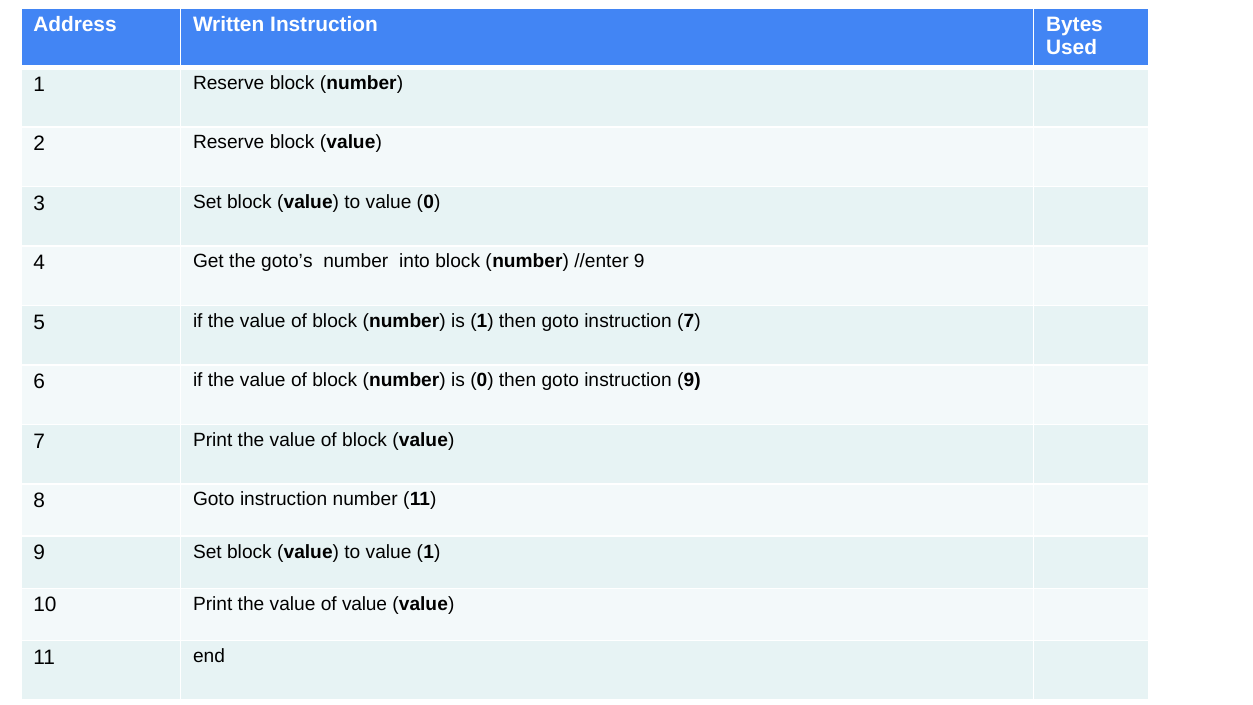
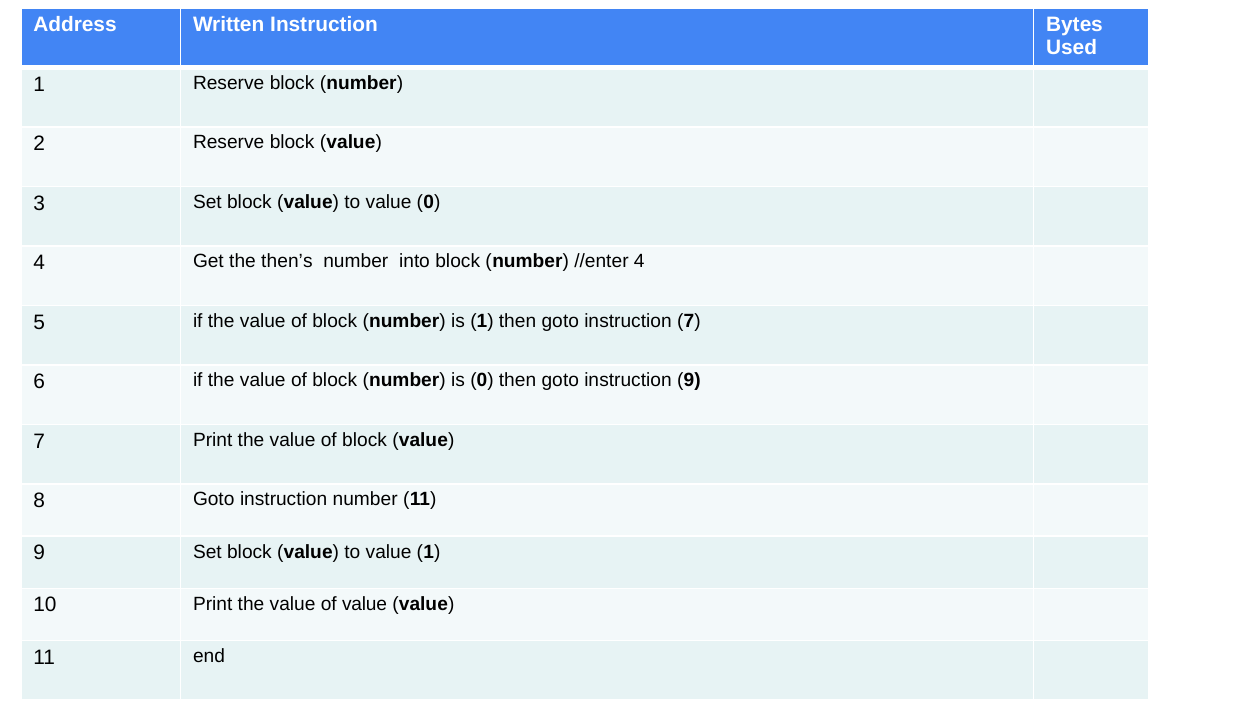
goto’s: goto’s -> then’s
//enter 9: 9 -> 4
